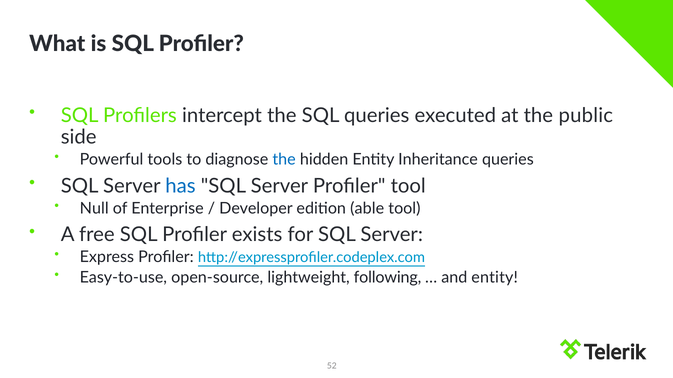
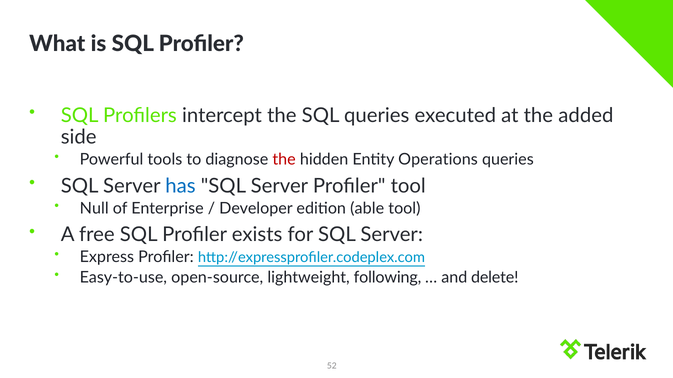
public: public -> added
the at (284, 160) colour: blue -> red
Inheritance: Inheritance -> Operations
and entity: entity -> delete
